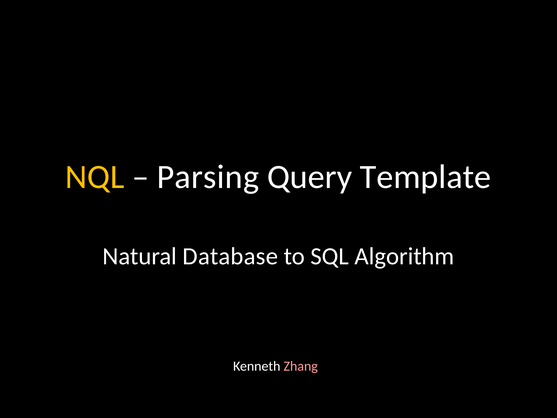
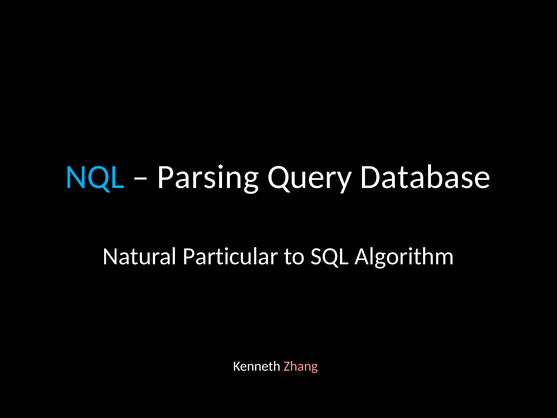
NQL colour: yellow -> light blue
Template: Template -> Database
Database: Database -> Particular
